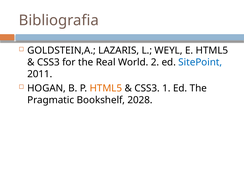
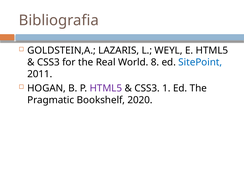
2: 2 -> 8
HTML5 at (106, 88) colour: orange -> purple
2028: 2028 -> 2020
